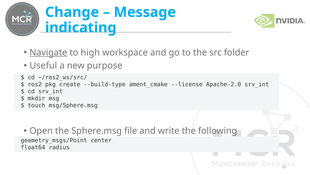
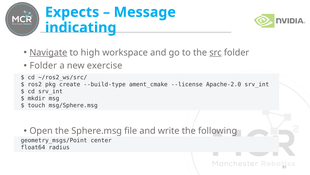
Change: Change -> Expects
src underline: none -> present
Useful at (43, 65): Useful -> Folder
purpose: purpose -> exercise
